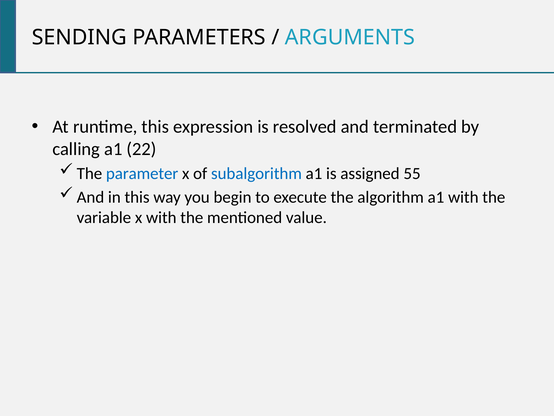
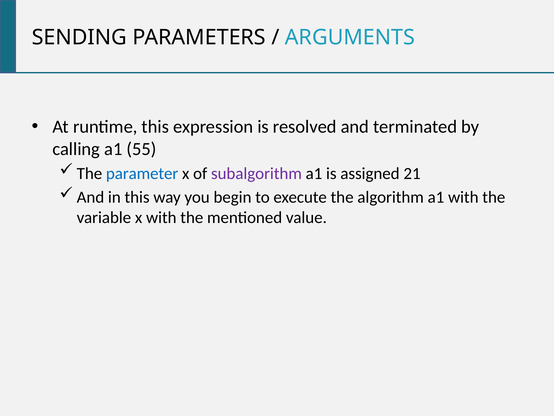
22: 22 -> 55
subalgorithm colour: blue -> purple
55: 55 -> 21
